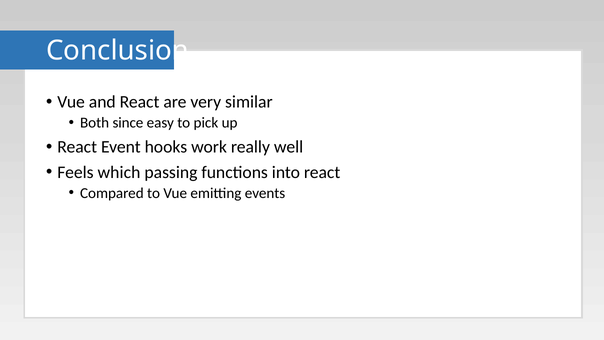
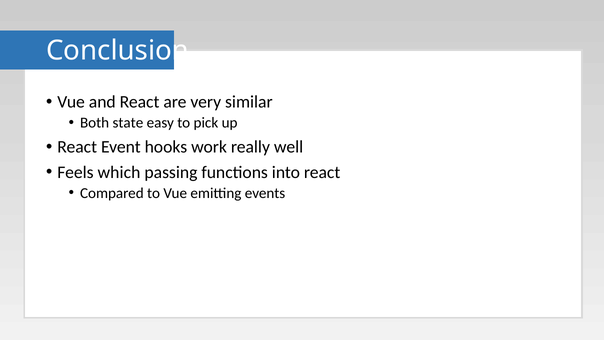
since: since -> state
